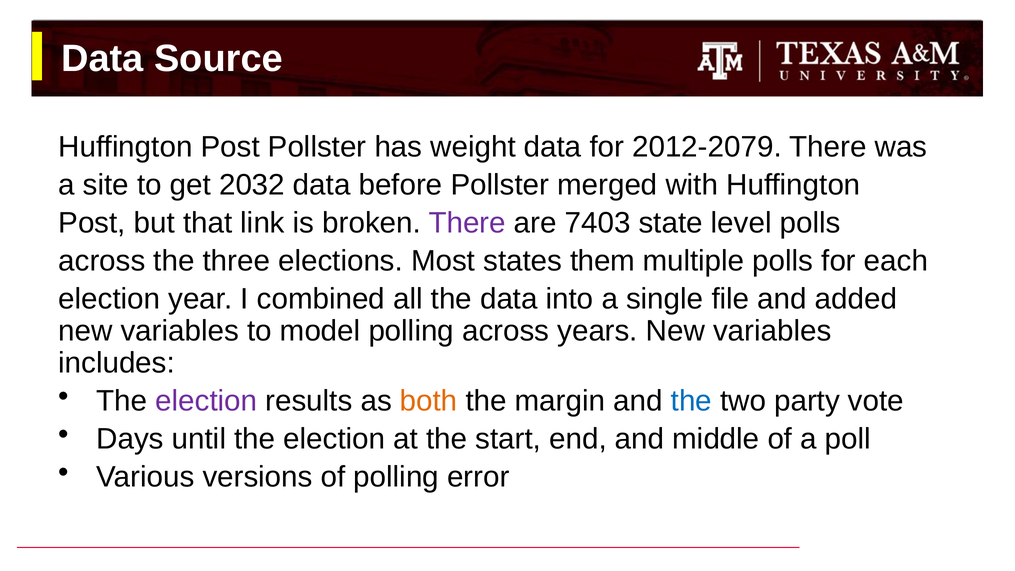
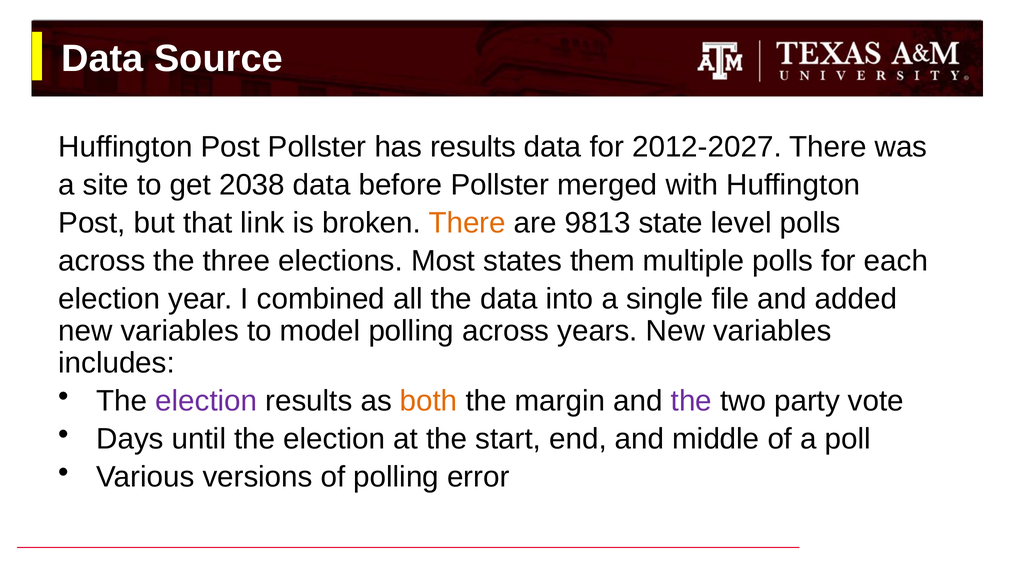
has weight: weight -> results
2012-2079: 2012-2079 -> 2012-2027
2032: 2032 -> 2038
There at (467, 223) colour: purple -> orange
7403: 7403 -> 9813
the at (691, 401) colour: blue -> purple
